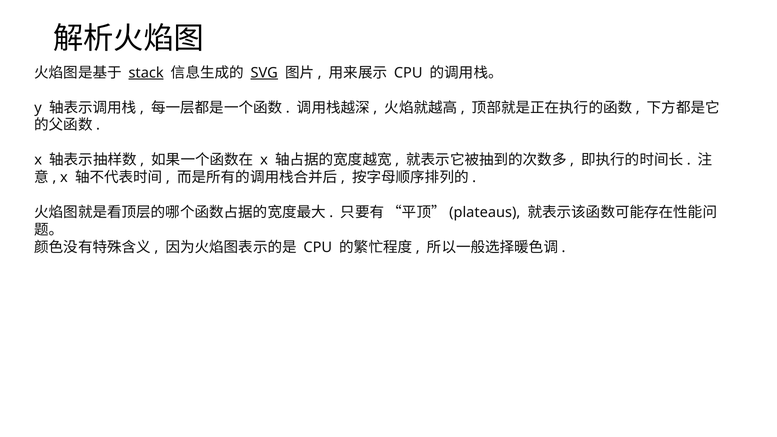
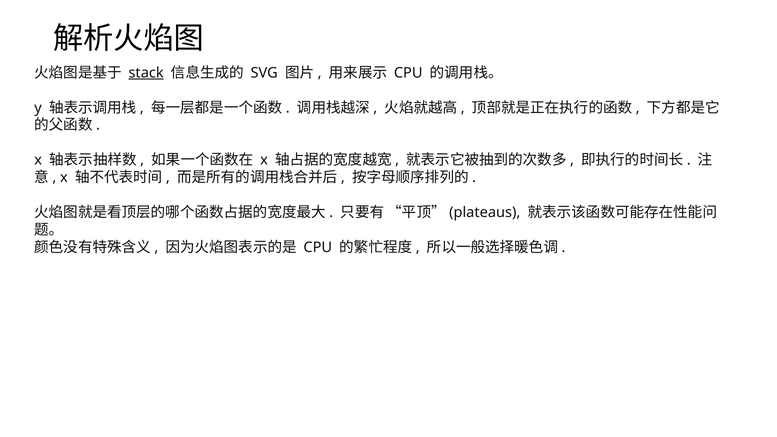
SVG underline: present -> none
